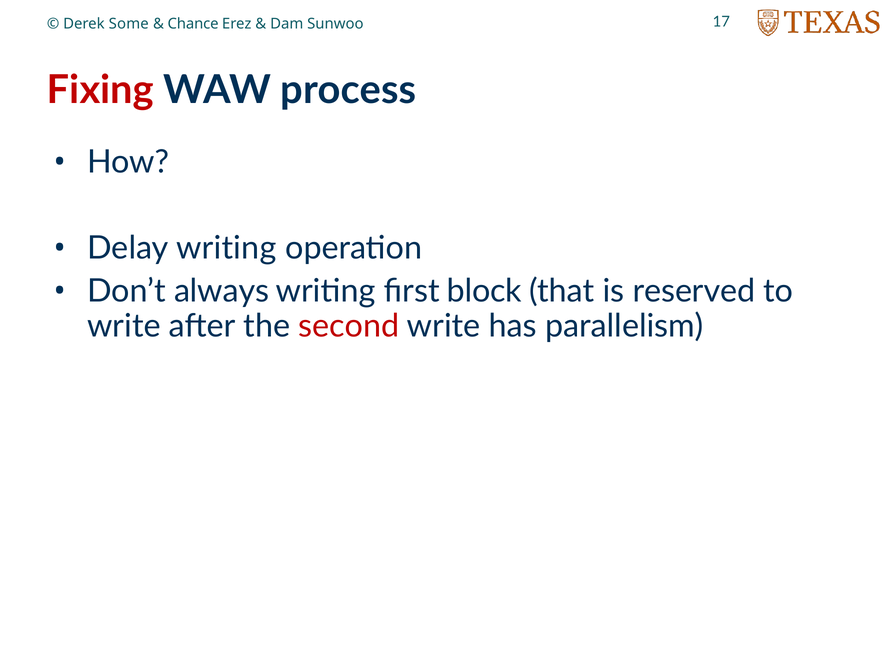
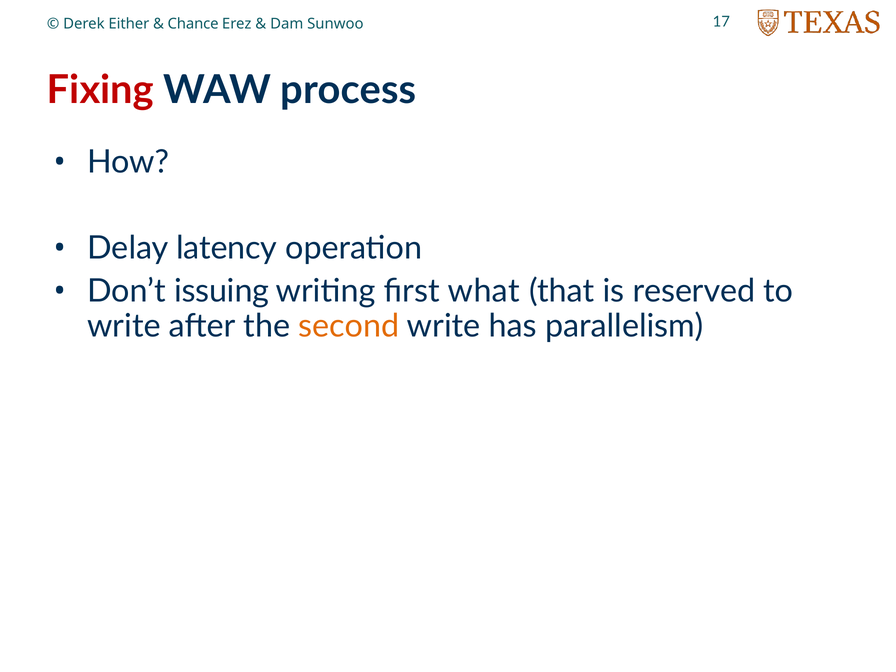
Some: Some -> Either
Delay writing: writing -> latency
always: always -> issuing
block: block -> what
second colour: red -> orange
